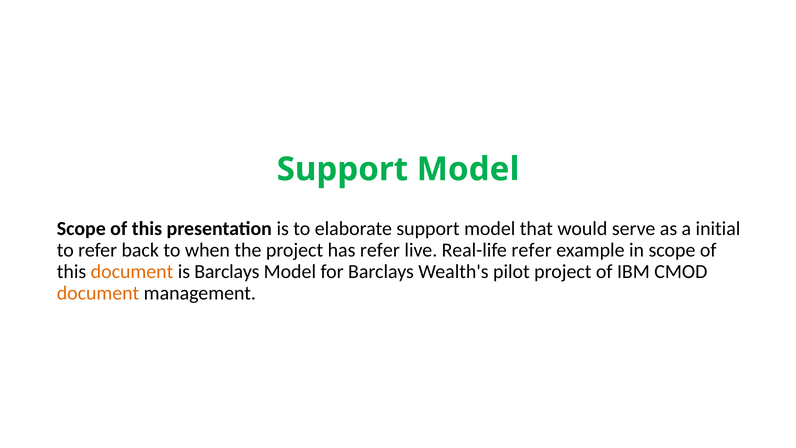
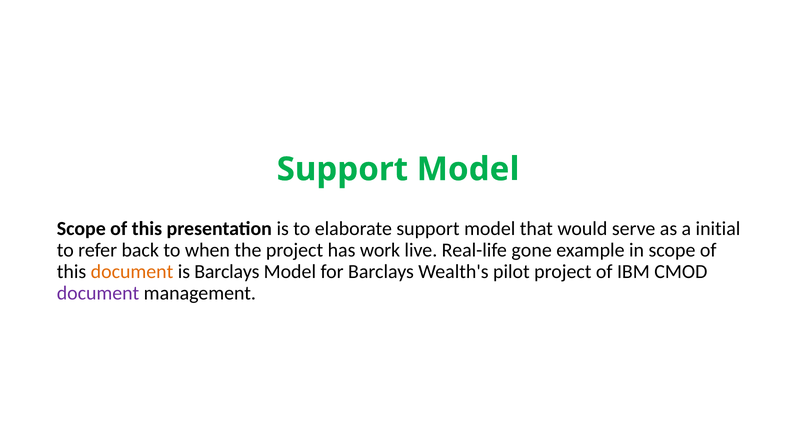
has refer: refer -> work
Real-life refer: refer -> gone
document at (98, 293) colour: orange -> purple
